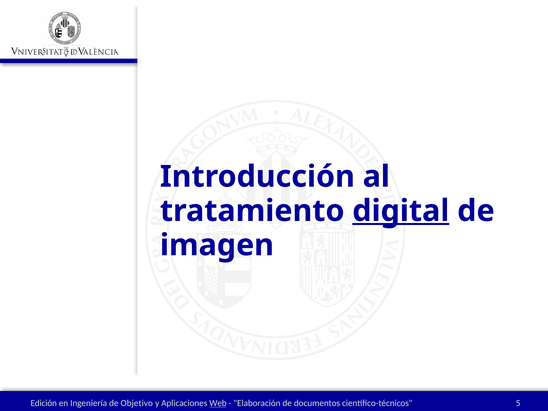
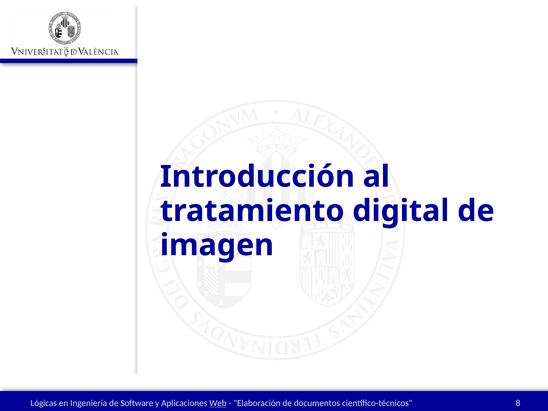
digital underline: present -> none
Edición: Edición -> Lógicas
Objetivo: Objetivo -> Software
5: 5 -> 8
